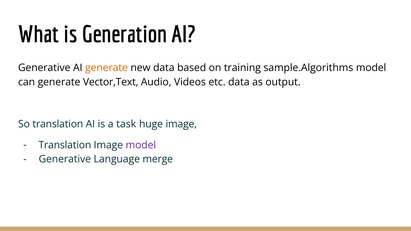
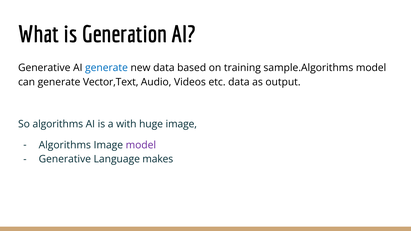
generate at (106, 68) colour: orange -> blue
So translation: translation -> algorithms
task: task -> with
Translation at (65, 145): Translation -> Algorithms
merge: merge -> makes
